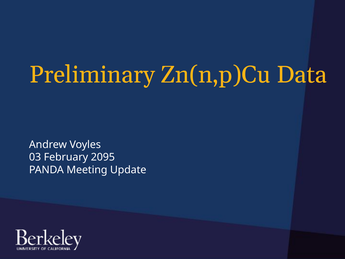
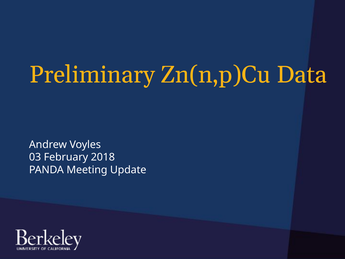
2095: 2095 -> 2018
